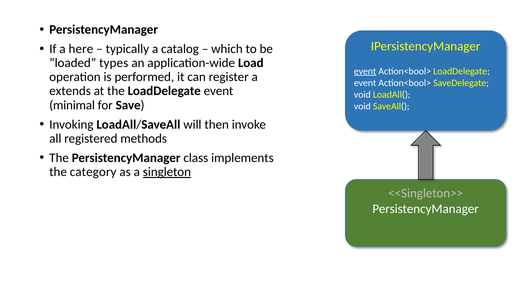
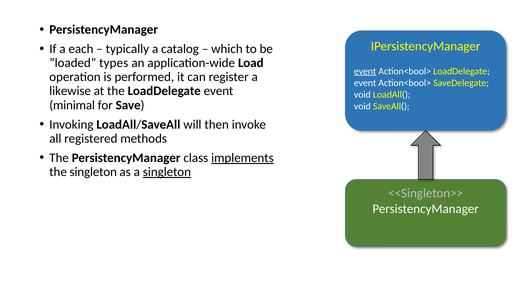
here: here -> each
extends: extends -> likewise
implements underline: none -> present
the category: category -> singleton
